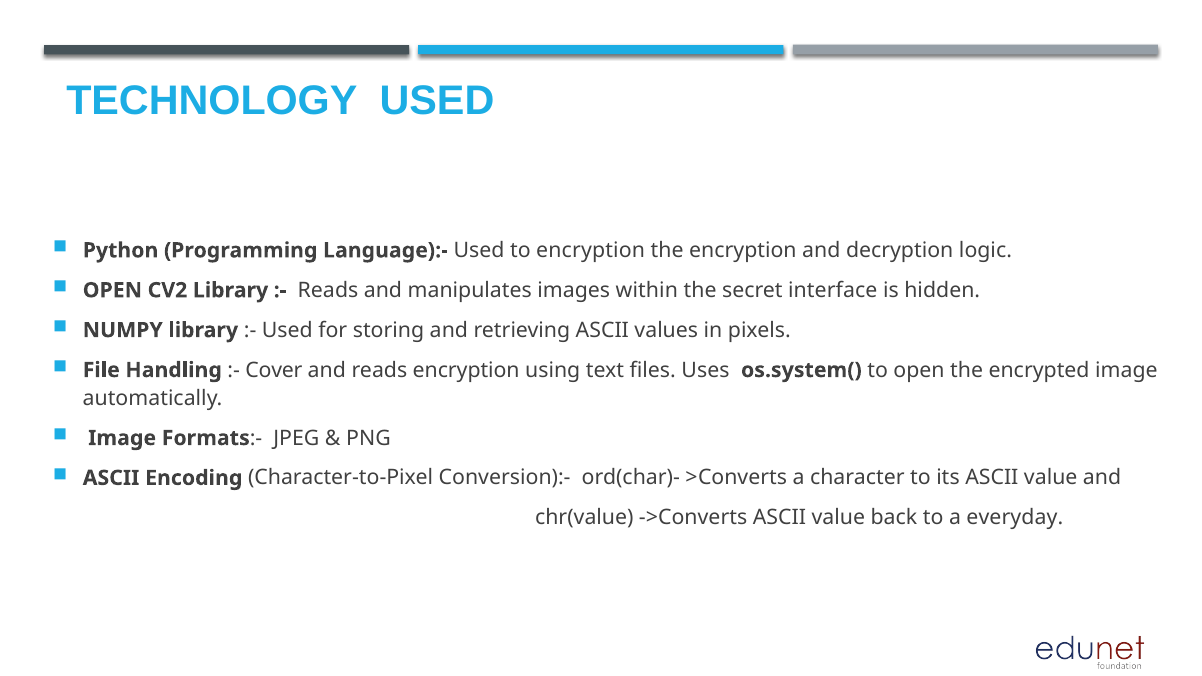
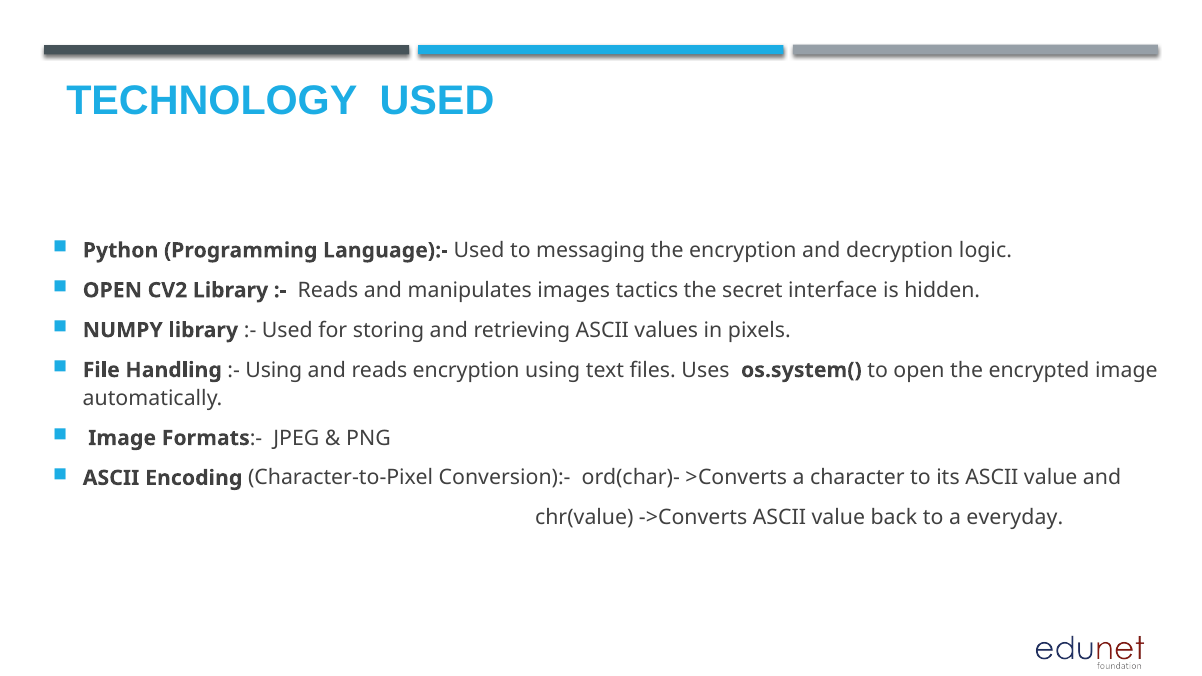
to encryption: encryption -> messaging
within: within -> tactics
Cover at (274, 370): Cover -> Using
